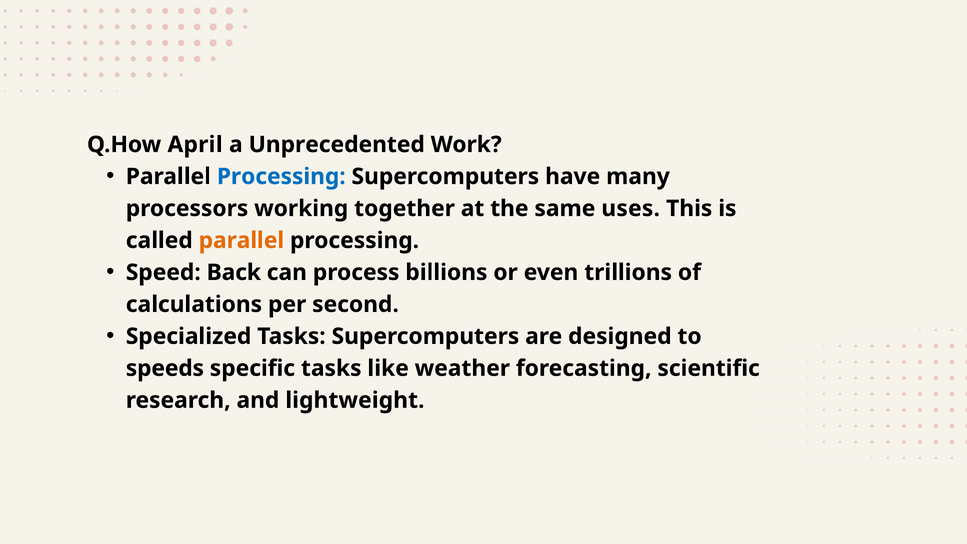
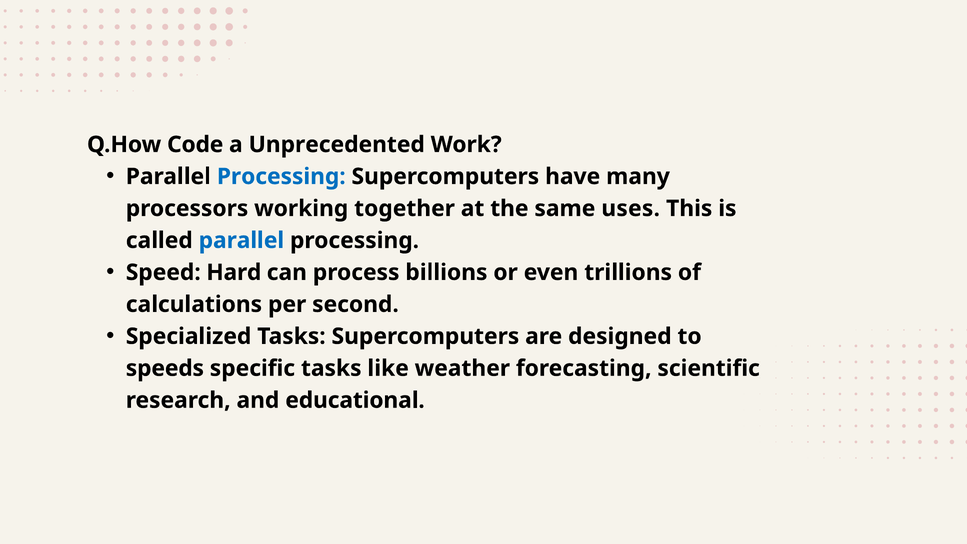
April: April -> Code
parallel at (241, 240) colour: orange -> blue
Back: Back -> Hard
lightweight: lightweight -> educational
